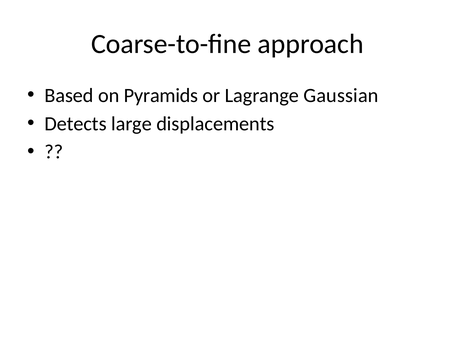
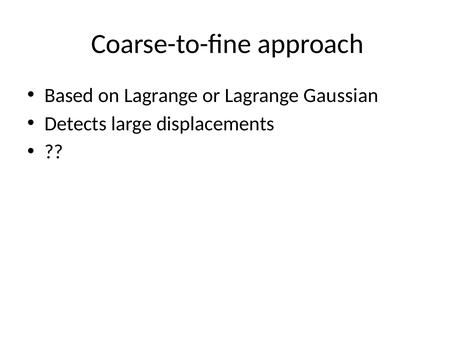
on Pyramids: Pyramids -> Lagrange
